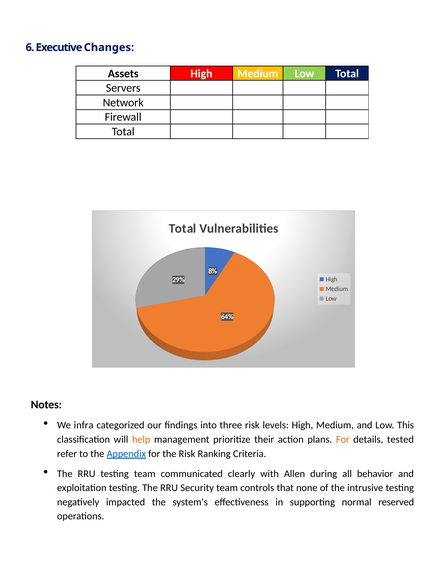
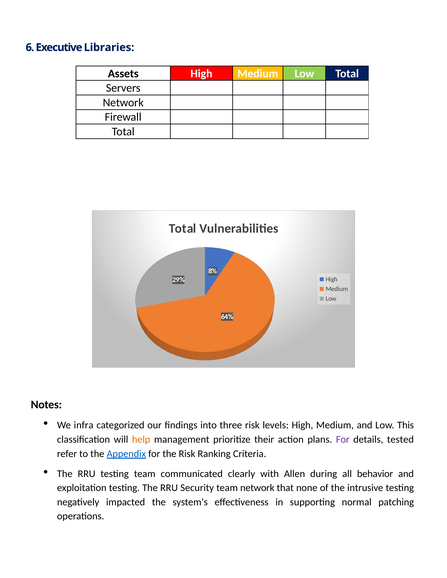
Changes: Changes -> Libraries
For at (343, 440) colour: orange -> purple
team controls: controls -> network
normal reserved: reserved -> patching
